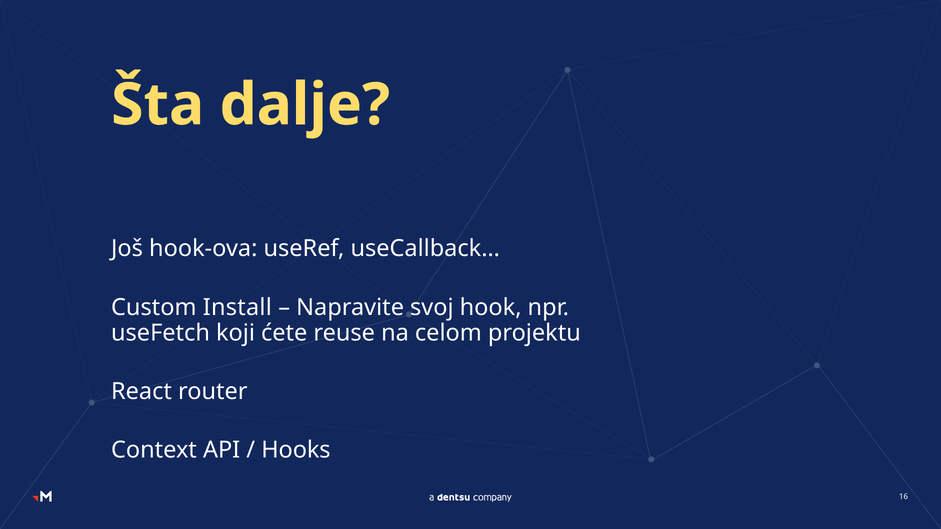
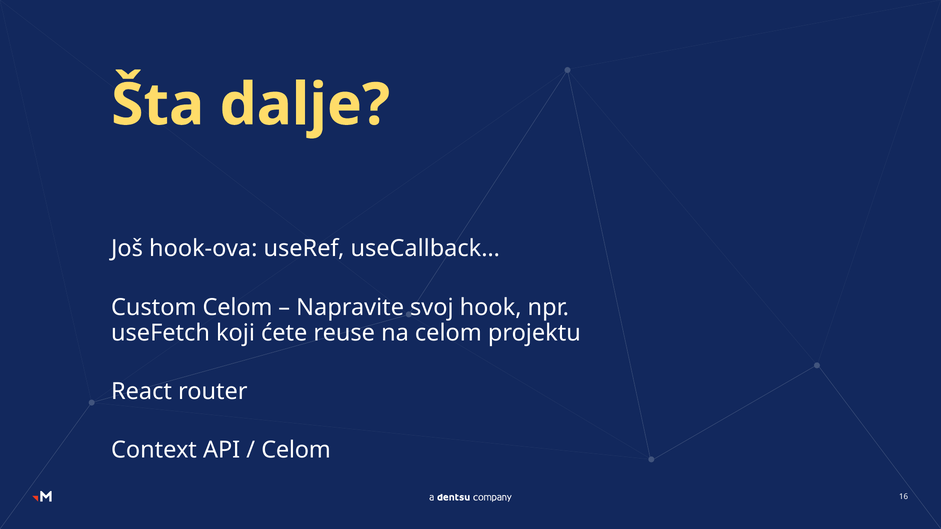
Custom Install: Install -> Celom
Hooks at (296, 450): Hooks -> Celom
